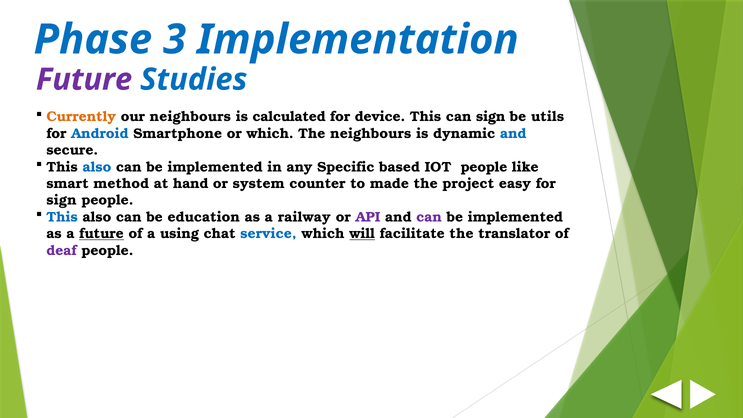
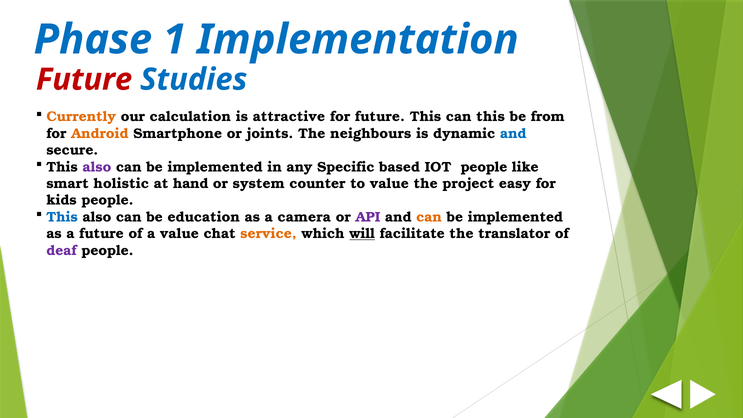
3: 3 -> 1
Future at (84, 80) colour: purple -> red
our neighbours: neighbours -> calculation
calculated: calculated -> attractive
for device: device -> future
can sign: sign -> this
utils: utils -> from
Android colour: blue -> orange
or which: which -> joints
also at (97, 167) colour: blue -> purple
method: method -> holistic
to made: made -> value
sign at (61, 200): sign -> kids
railway: railway -> camera
can at (429, 217) colour: purple -> orange
future at (102, 234) underline: present -> none
a using: using -> value
service colour: blue -> orange
